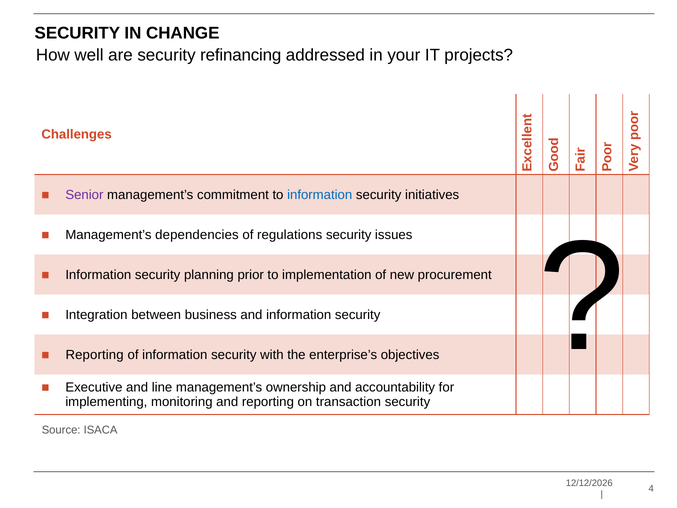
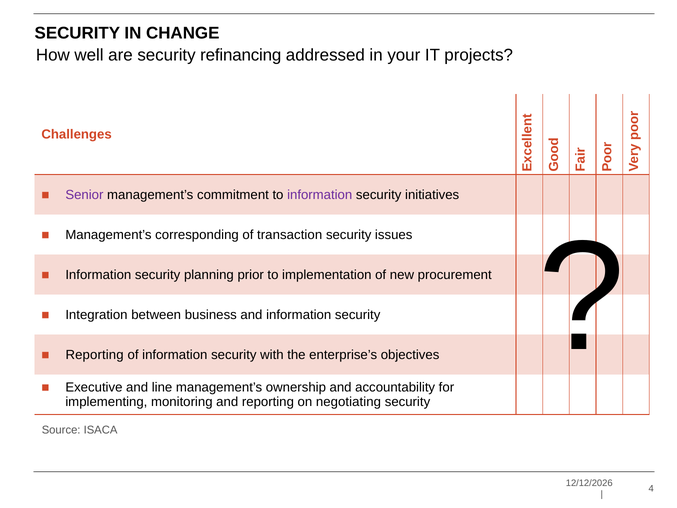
information at (320, 195) colour: blue -> purple
dependencies: dependencies -> corresponding
regulations: regulations -> transaction
transaction: transaction -> negotiating
